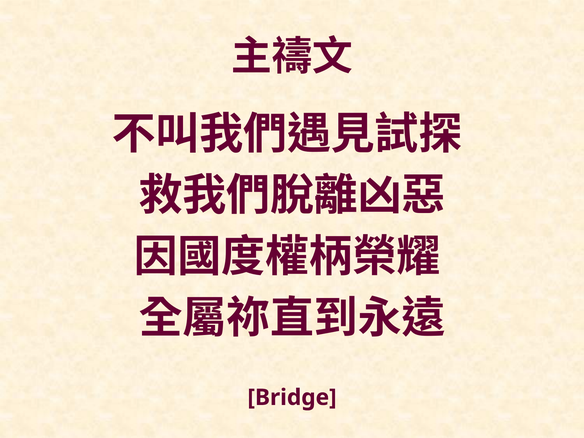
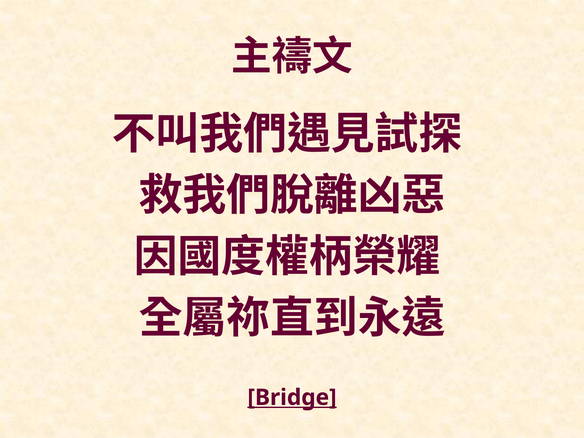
Bridge underline: none -> present
